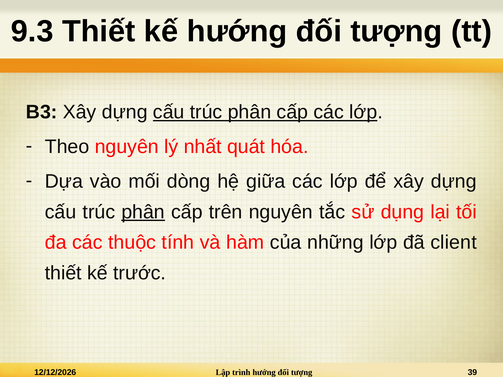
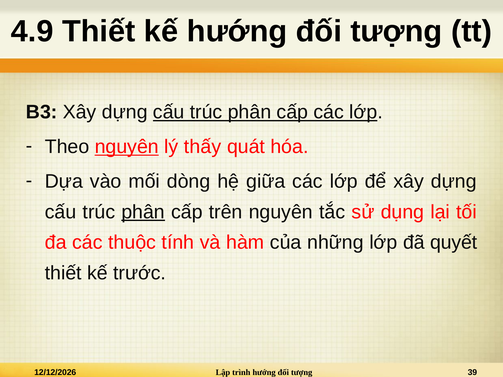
9.3: 9.3 -> 4.9
nguyên at (127, 147) underline: none -> present
nhất: nhất -> thấy
client: client -> quyết
